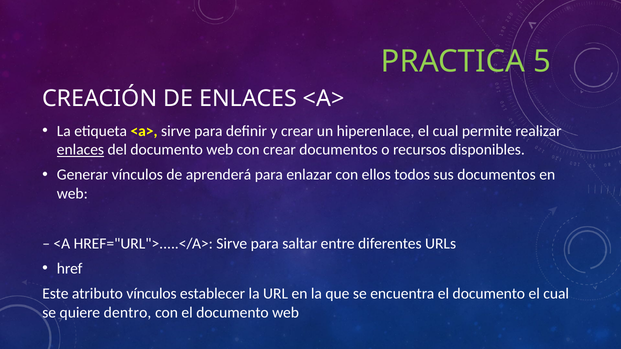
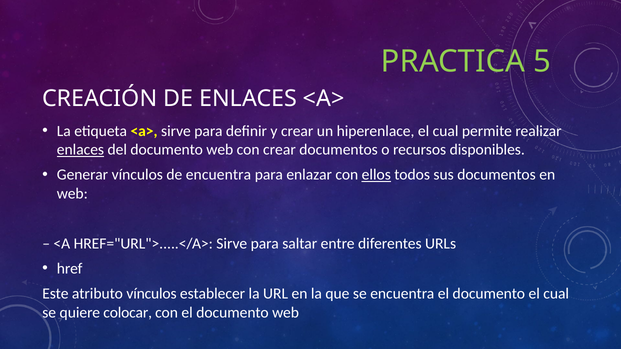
de aprenderá: aprenderá -> encuentra
ellos underline: none -> present
dentro: dentro -> colocar
